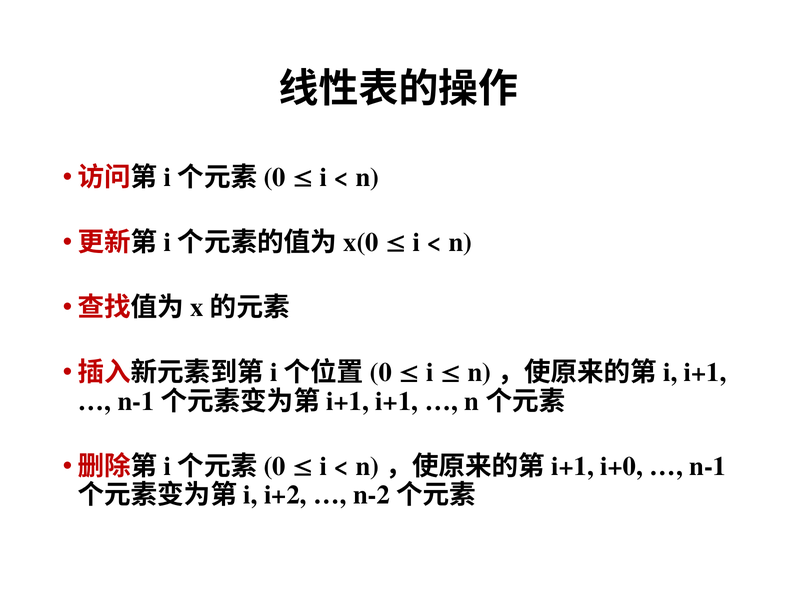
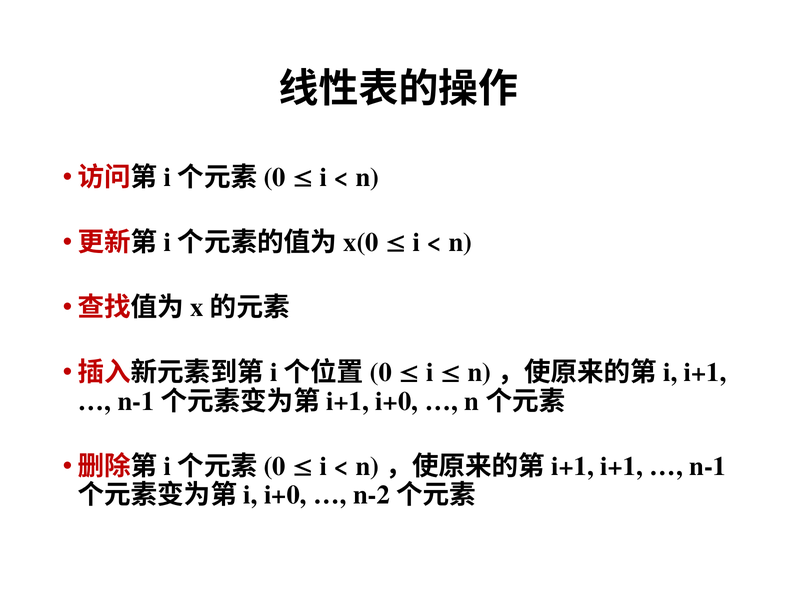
i+1 at (397, 401): i+1 -> i+0
i+0 at (622, 466): i+0 -> i+1
i+2 at (285, 495): i+2 -> i+0
